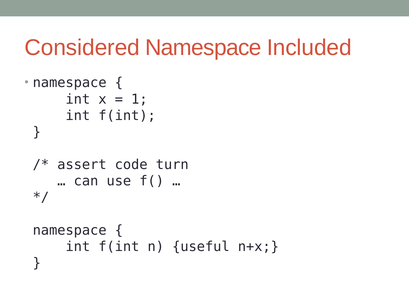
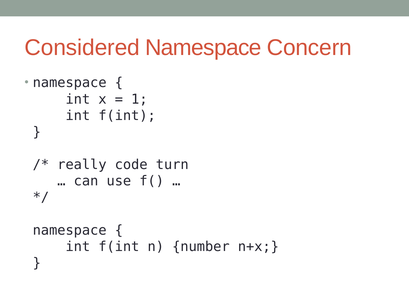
Included: Included -> Concern
assert: assert -> really
useful: useful -> number
